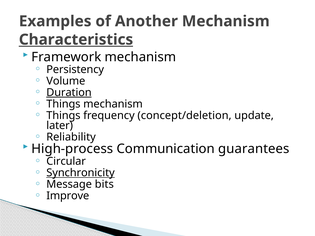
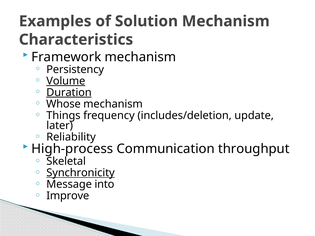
Another: Another -> Solution
Characteristics underline: present -> none
Volume underline: none -> present
Things at (63, 104): Things -> Whose
concept/deletion: concept/deletion -> includes/deletion
guarantees: guarantees -> throughput
Circular: Circular -> Skeletal
bits: bits -> into
